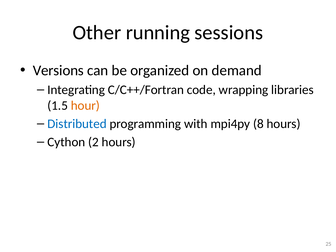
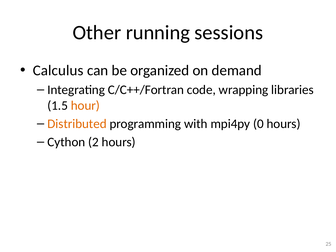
Versions: Versions -> Calculus
Distributed colour: blue -> orange
8: 8 -> 0
